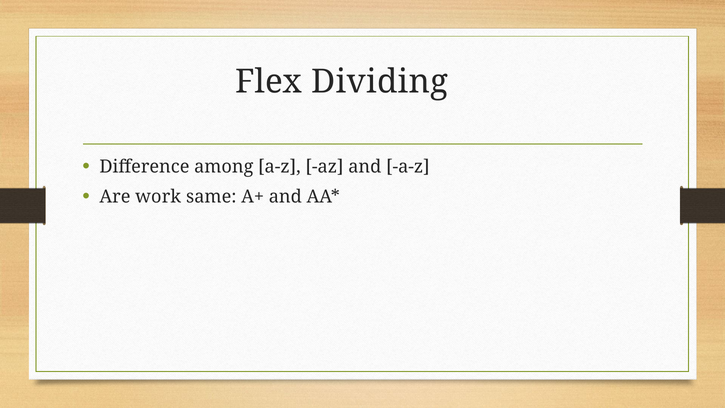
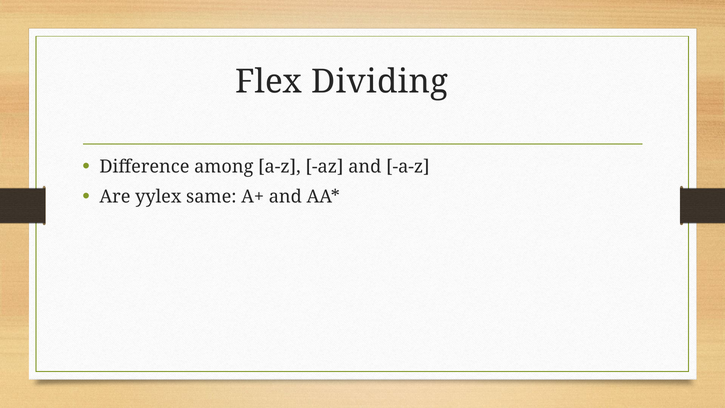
work: work -> yylex
